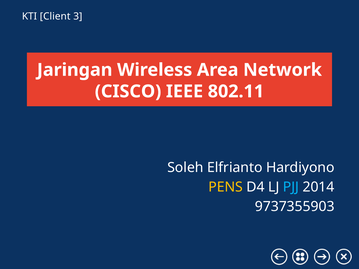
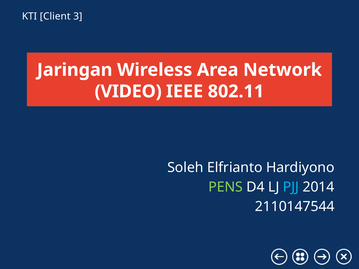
CISCO: CISCO -> VIDEO
PENS colour: yellow -> light green
9737355903: 9737355903 -> 2110147544
